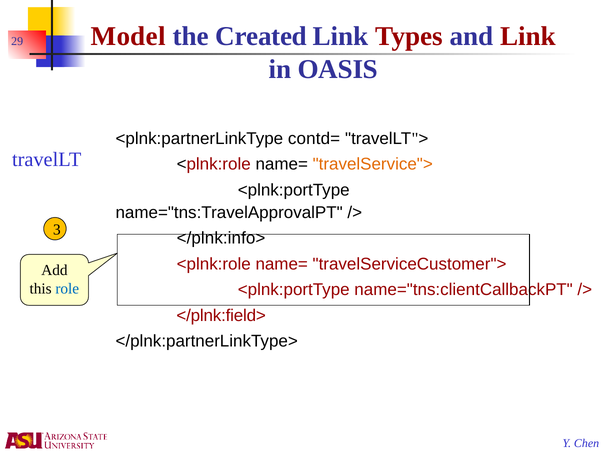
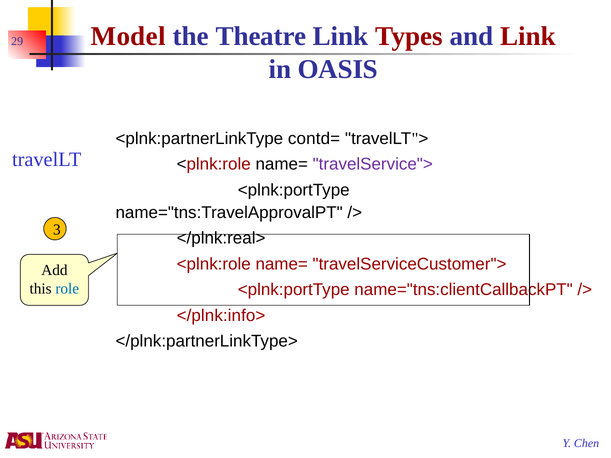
Created: Created -> Theatre
travelService"> colour: orange -> purple
</plnk:info>: </plnk:info> -> </plnk:real>
</plnk:field>: </plnk:field> -> </plnk:info>
